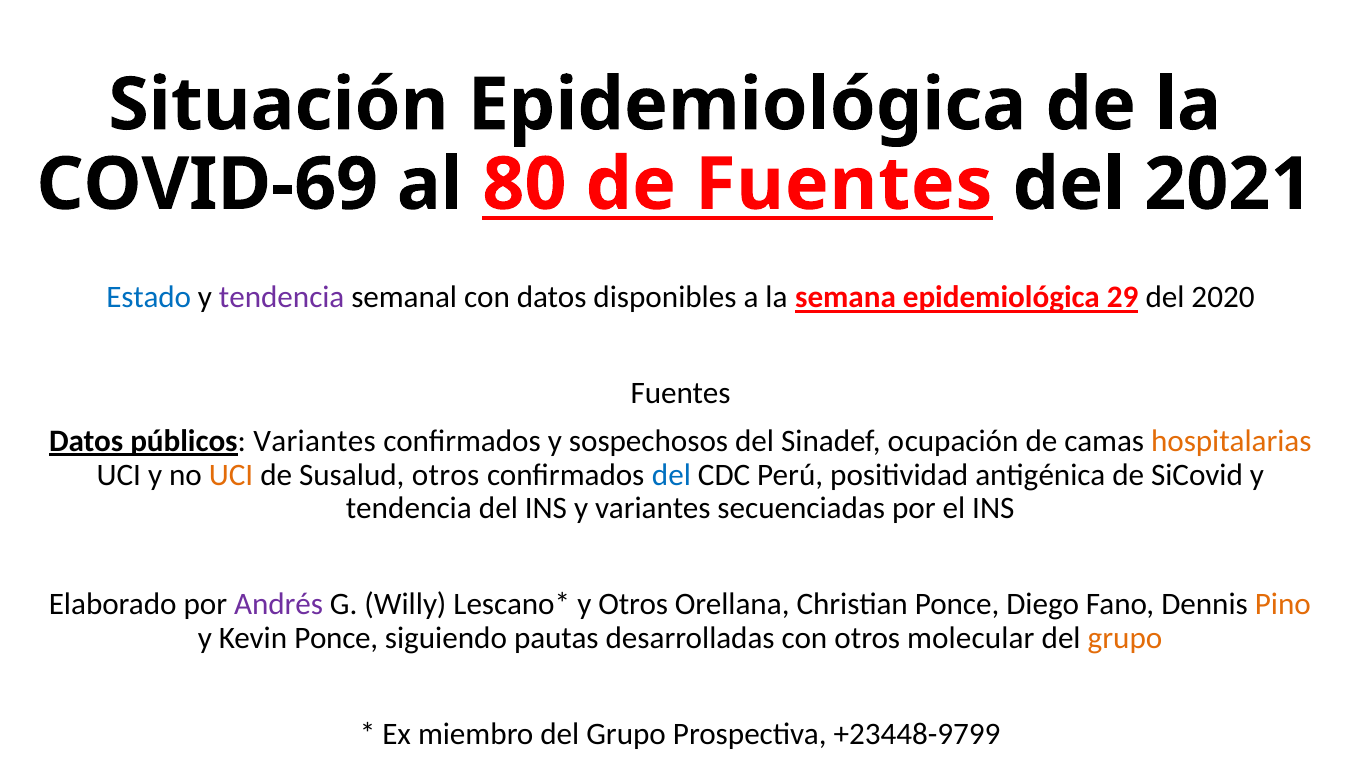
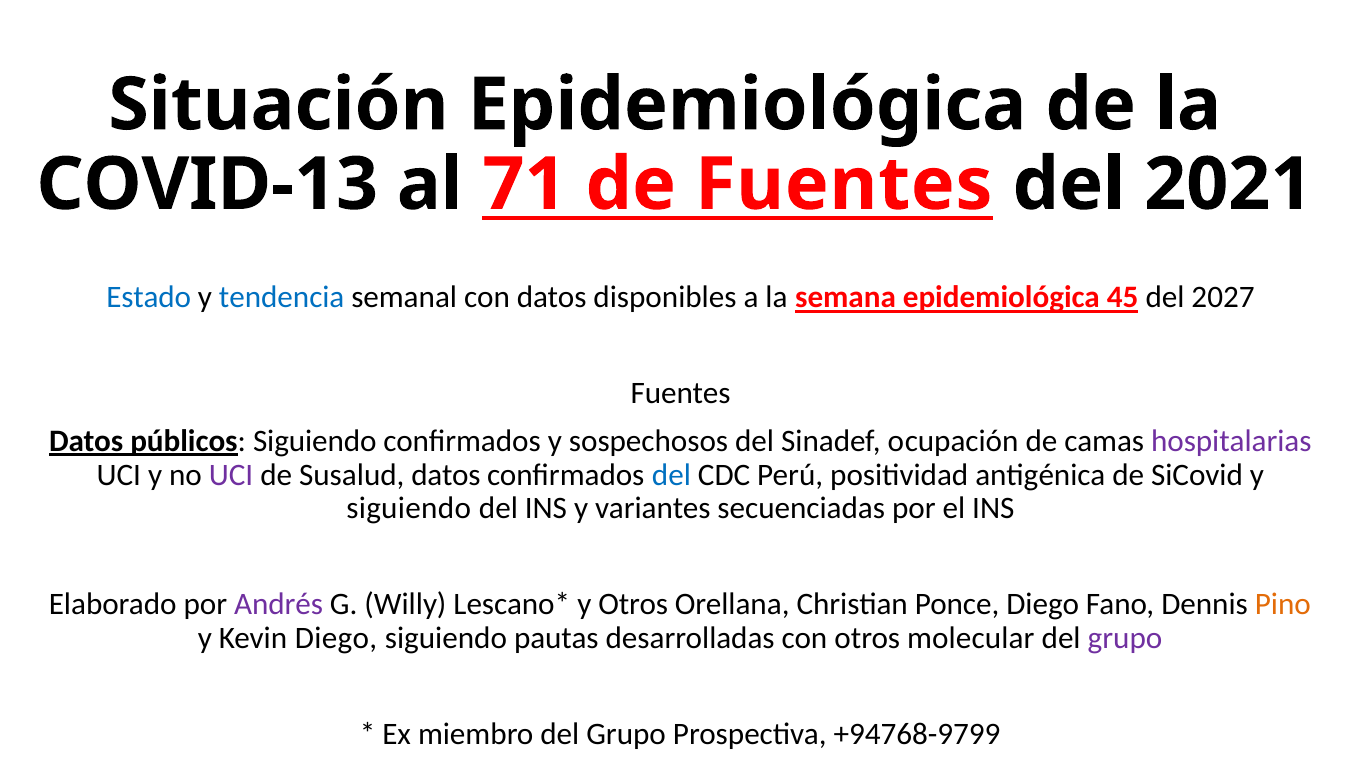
COVID-69: COVID-69 -> COVID-13
80: 80 -> 71
tendencia at (282, 297) colour: purple -> blue
29: 29 -> 45
2020: 2020 -> 2027
públicos Variantes: Variantes -> Siguiendo
hospitalarias colour: orange -> purple
UCI at (231, 475) colour: orange -> purple
Susalud otros: otros -> datos
tendencia at (409, 508): tendencia -> siguiendo
Kevin Ponce: Ponce -> Diego
grupo at (1125, 638) colour: orange -> purple
+23448-9799: +23448-9799 -> +94768-9799
